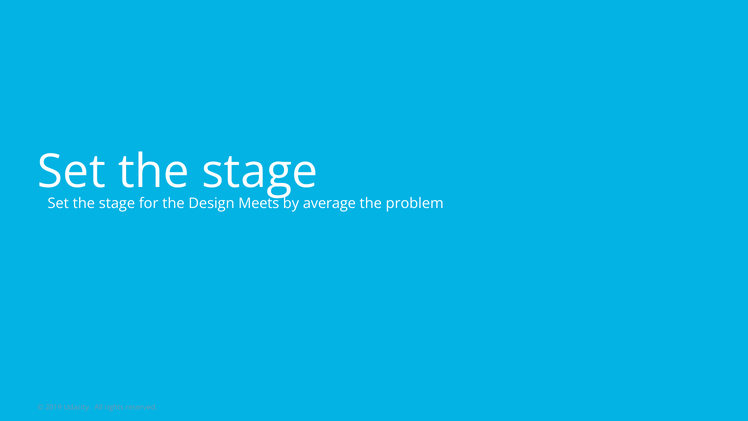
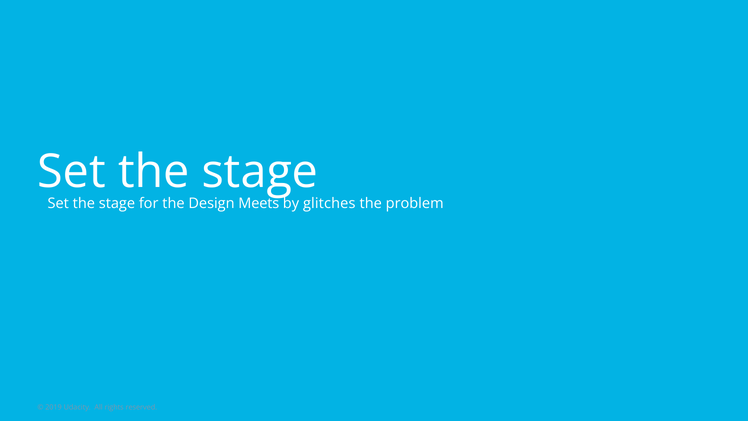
average: average -> glitches
